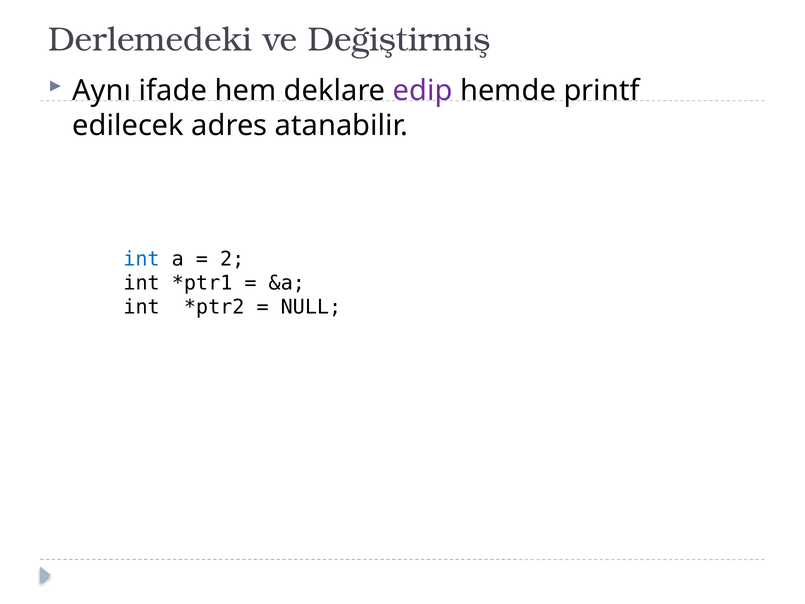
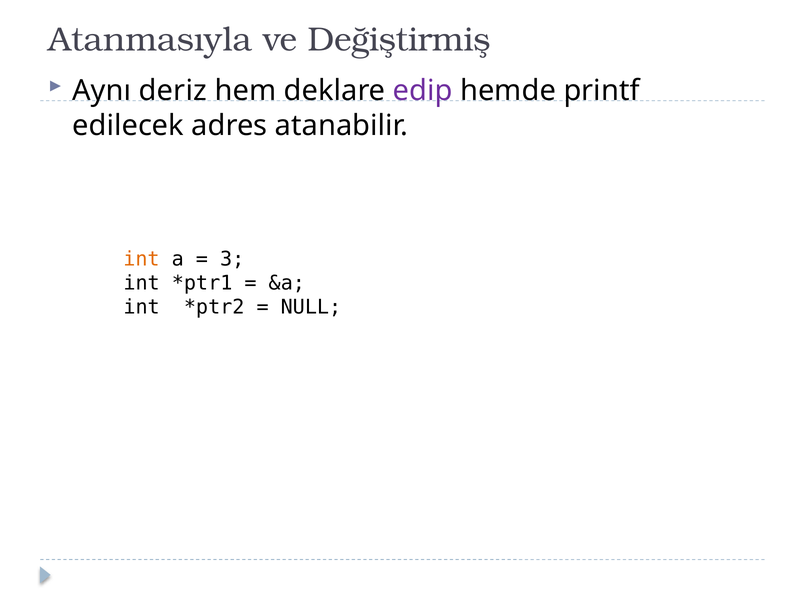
Derlemedeki: Derlemedeki -> Atanmasıyla
ifade: ifade -> deriz
int at (141, 259) colour: blue -> orange
2: 2 -> 3
